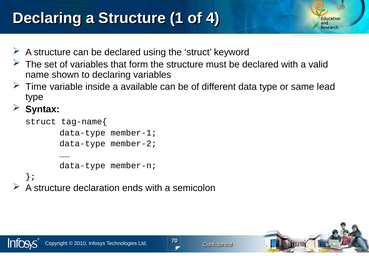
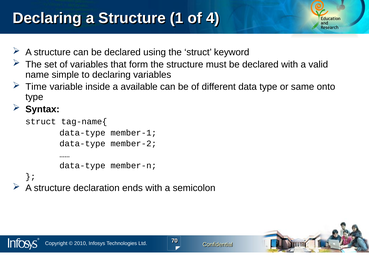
shown: shown -> simple
lead: lead -> onto
